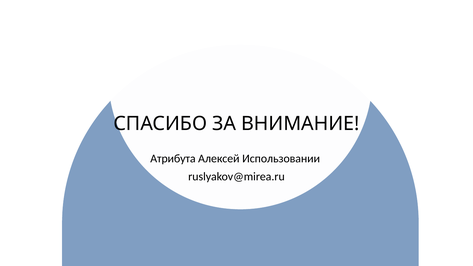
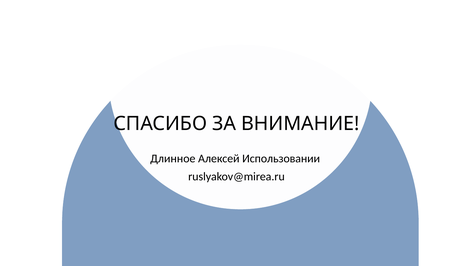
Атрибута: Атрибута -> Длинное
